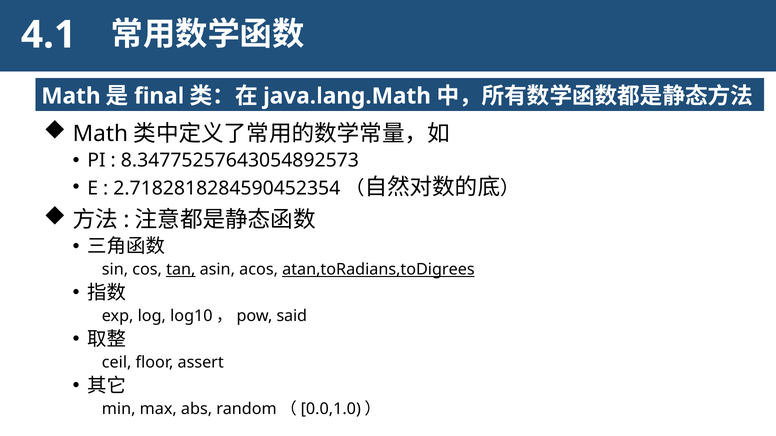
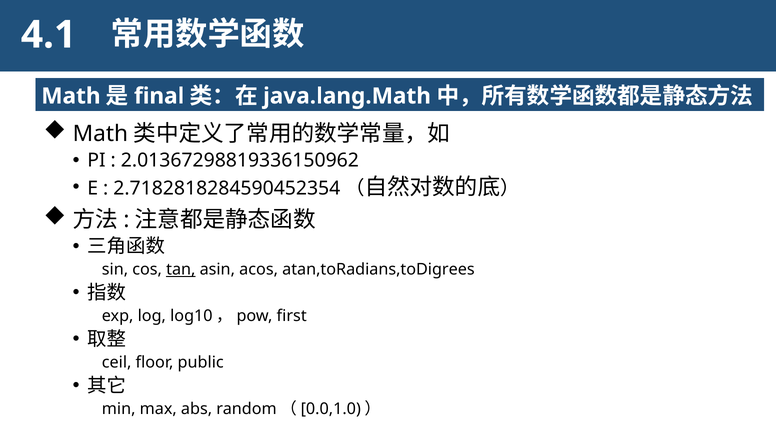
8.34775257643054892573: 8.34775257643054892573 -> 2.01367298819336150962
atan,toRadians,toDigrees underline: present -> none
said: said -> first
assert: assert -> public
